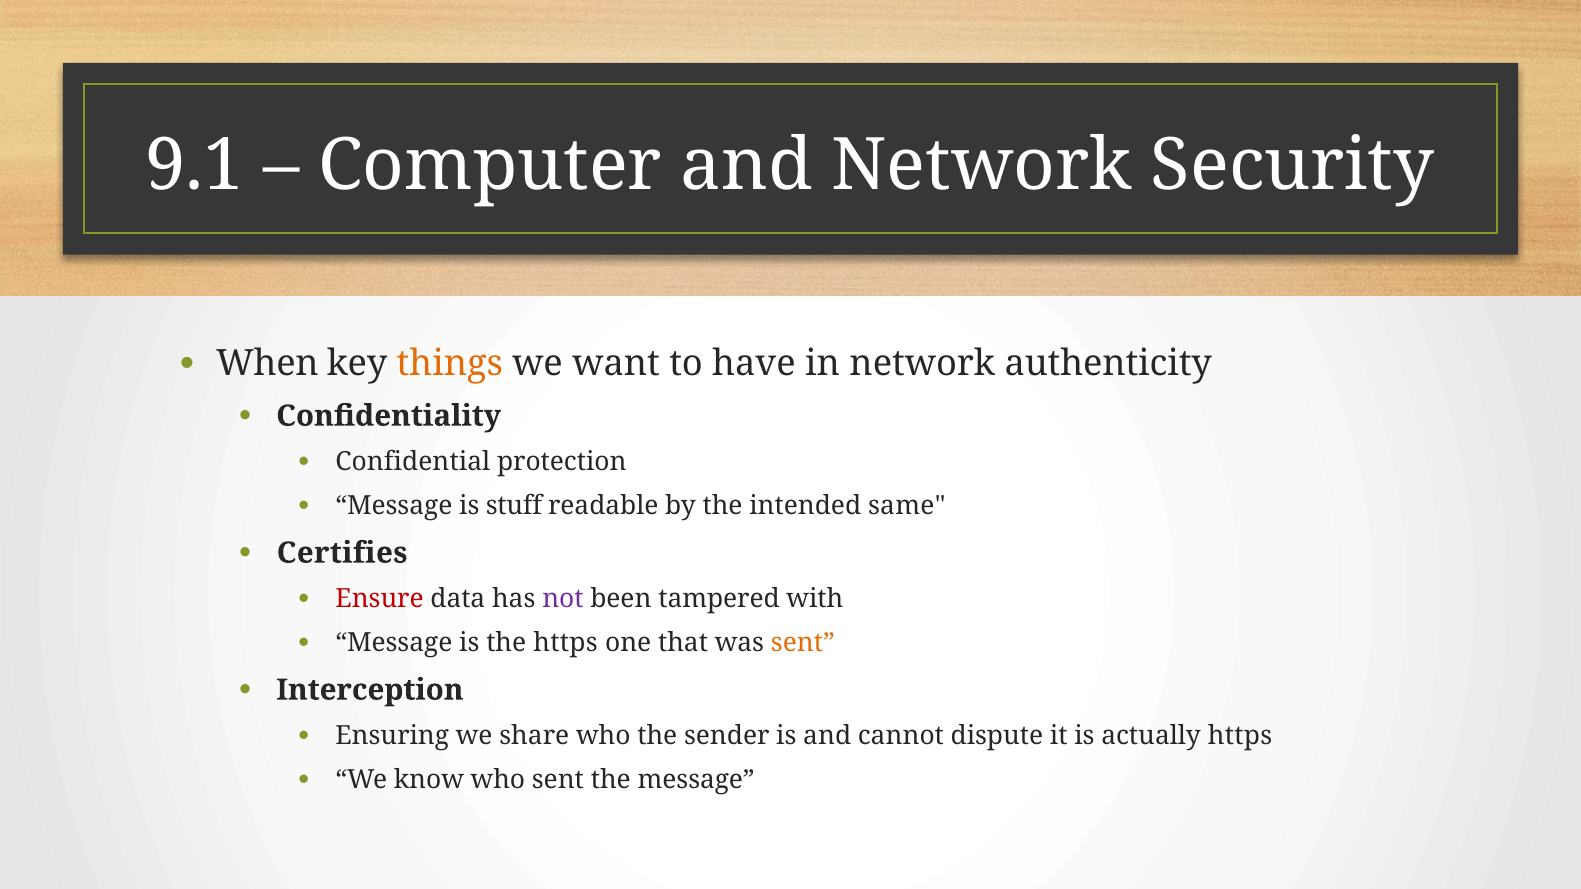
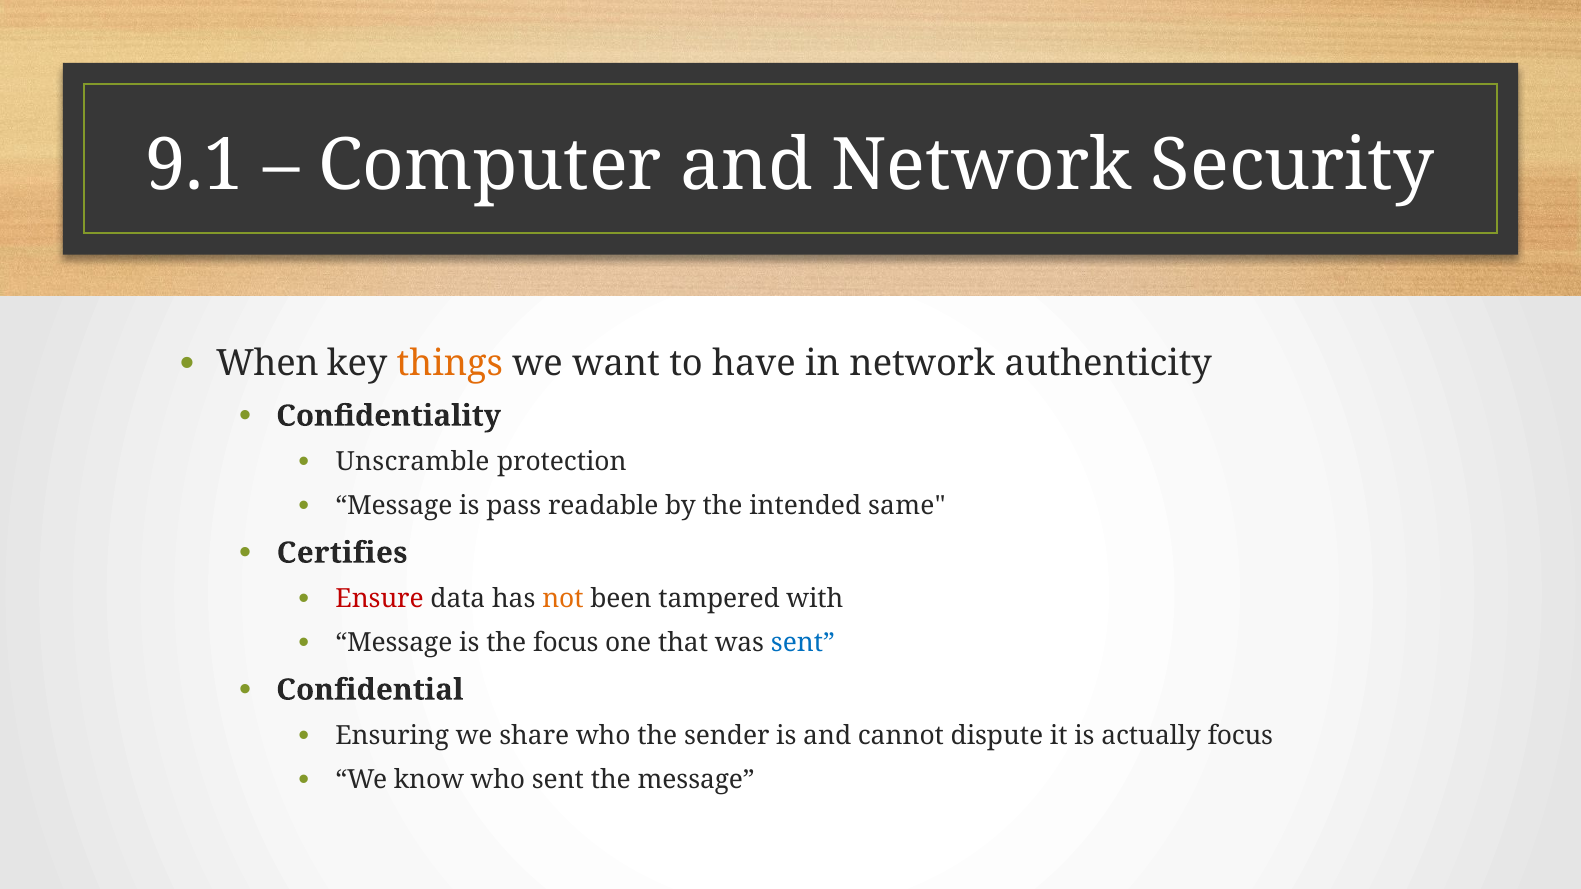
Confidential: Confidential -> Unscramble
stuff: stuff -> pass
not colour: purple -> orange
the https: https -> focus
sent at (803, 643) colour: orange -> blue
Interception: Interception -> Confidential
actually https: https -> focus
